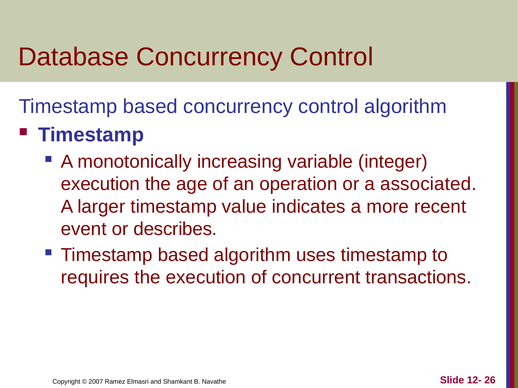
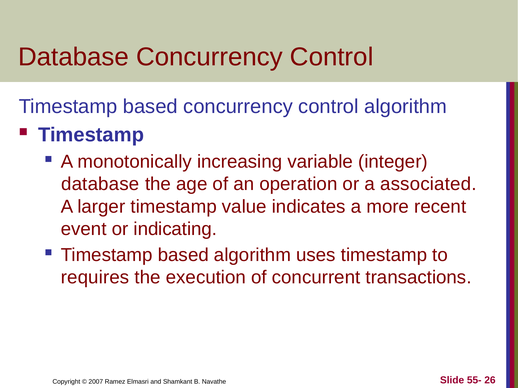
execution at (100, 184): execution -> database
describes: describes -> indicating
12-: 12- -> 55-
